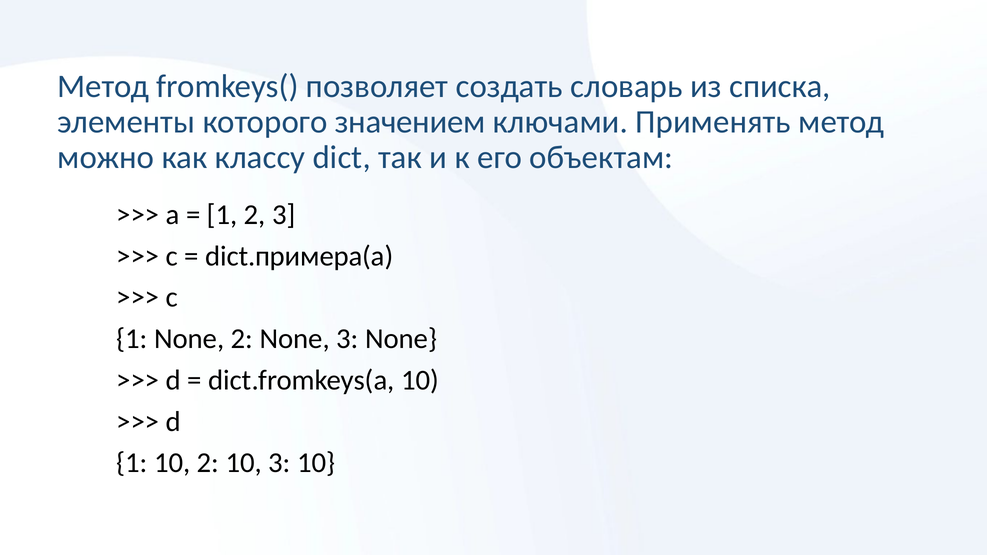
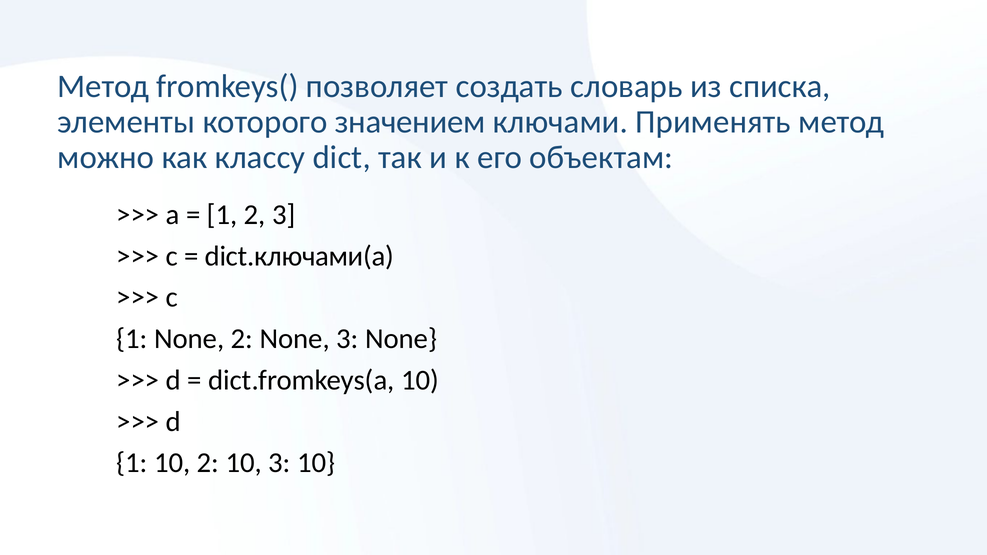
dict.примера(a: dict.примера(a -> dict.ключами(a
